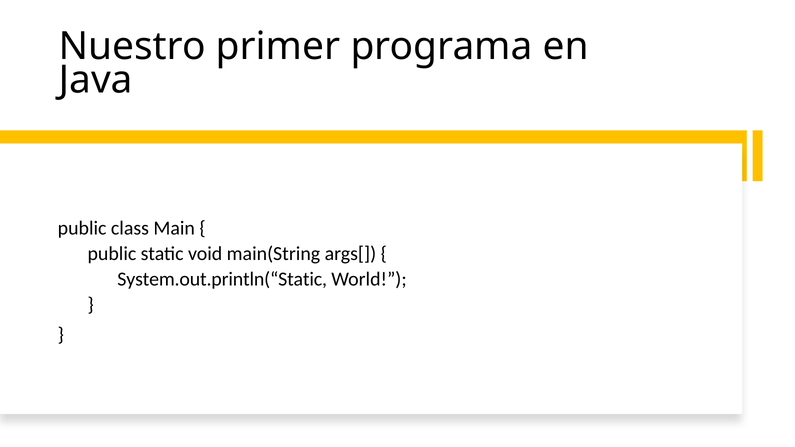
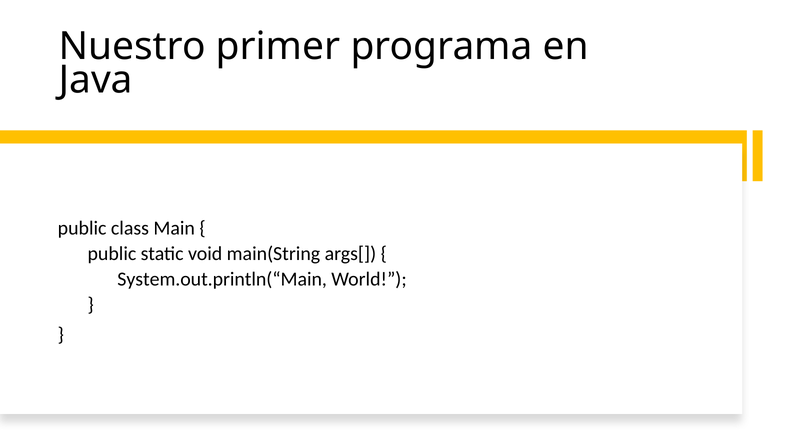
System.out.println(“Static: System.out.println(“Static -> System.out.println(“Main
